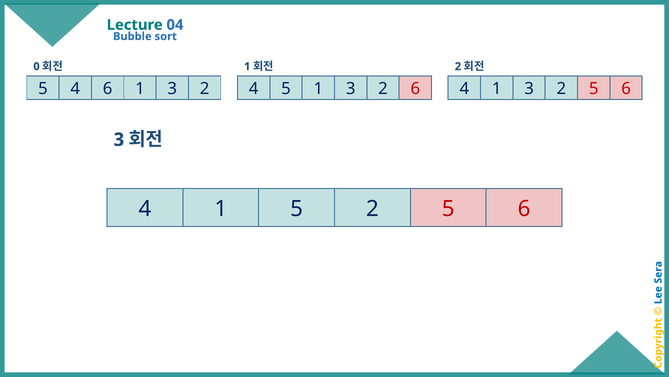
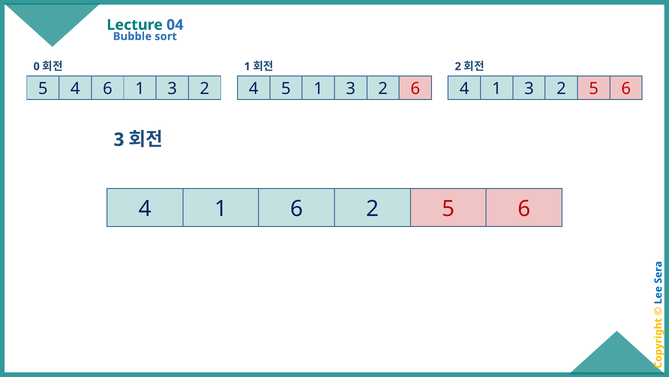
1 5: 5 -> 6
